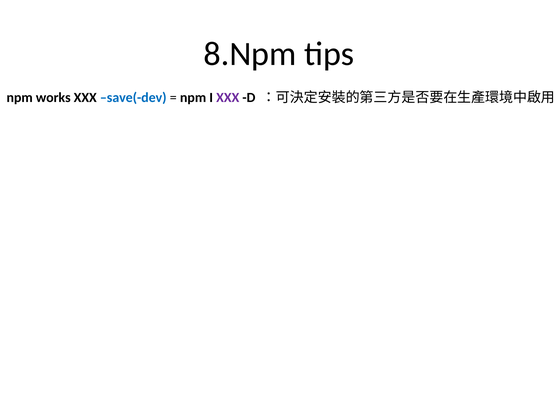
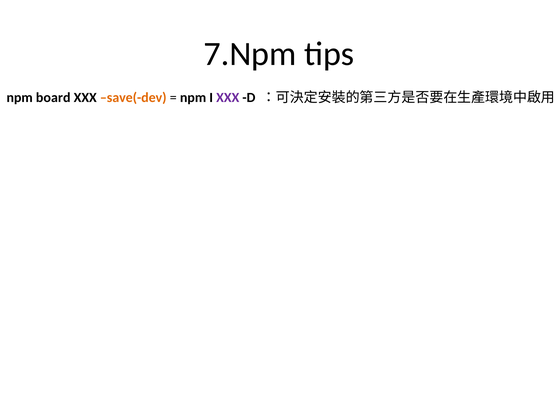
8.Npm: 8.Npm -> 7.Npm
works: works -> board
save(-dev colour: blue -> orange
